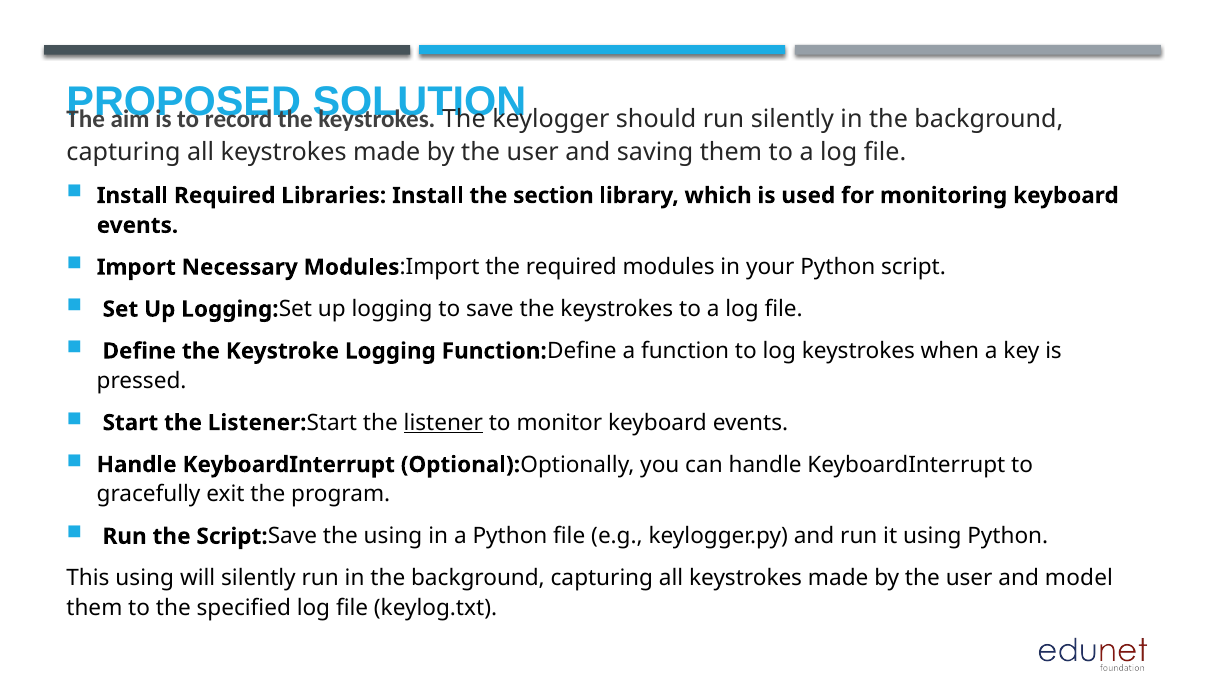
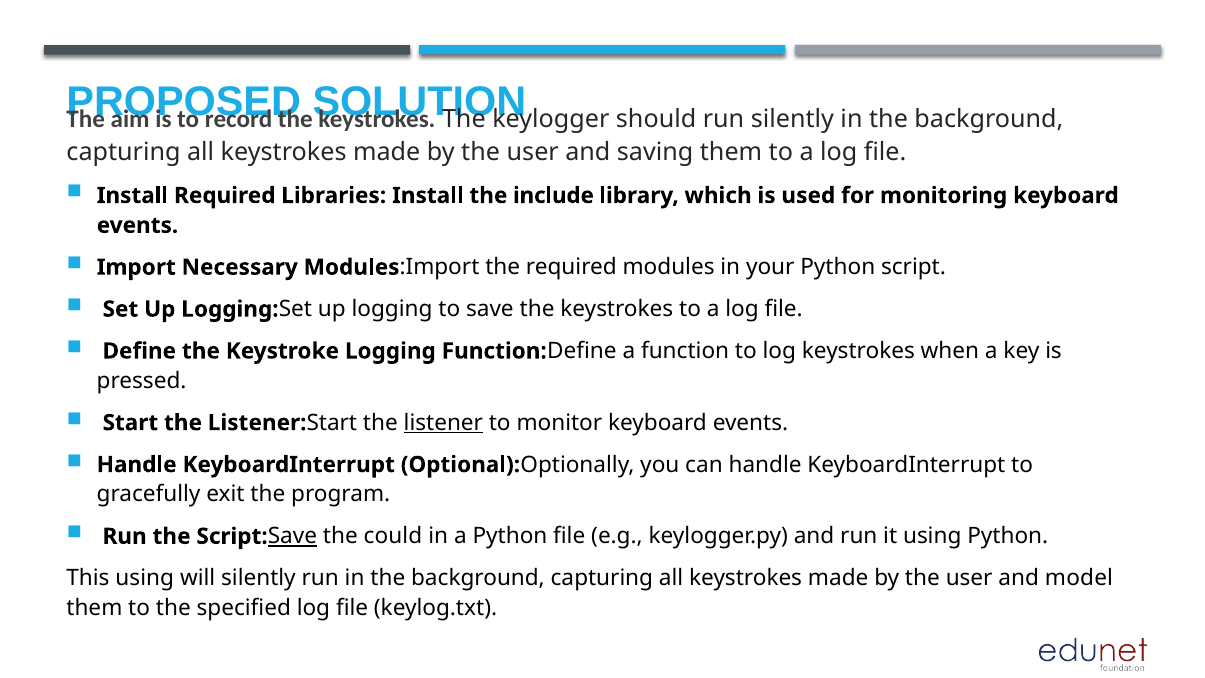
section: section -> include
Save at (292, 536) underline: none -> present
the using: using -> could
